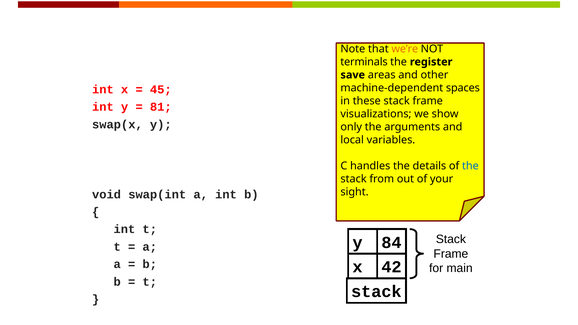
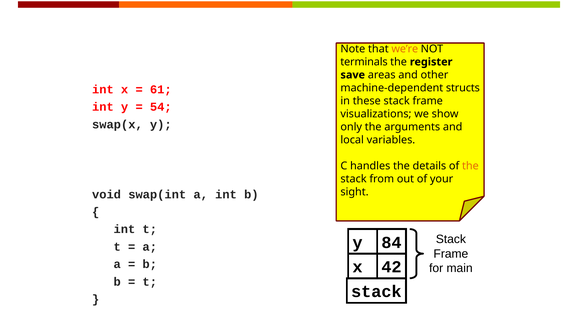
spaces: spaces -> structs
45: 45 -> 61
81: 81 -> 54
the at (470, 166) colour: blue -> orange
